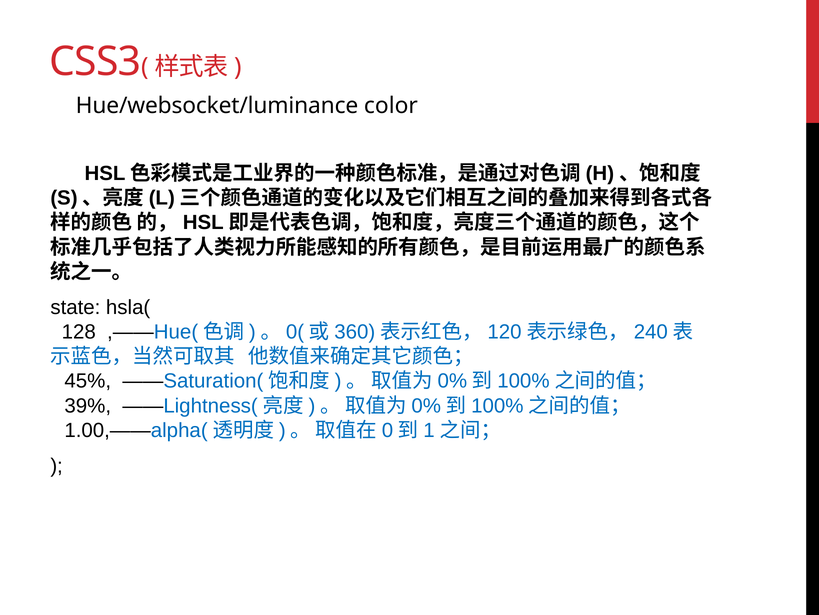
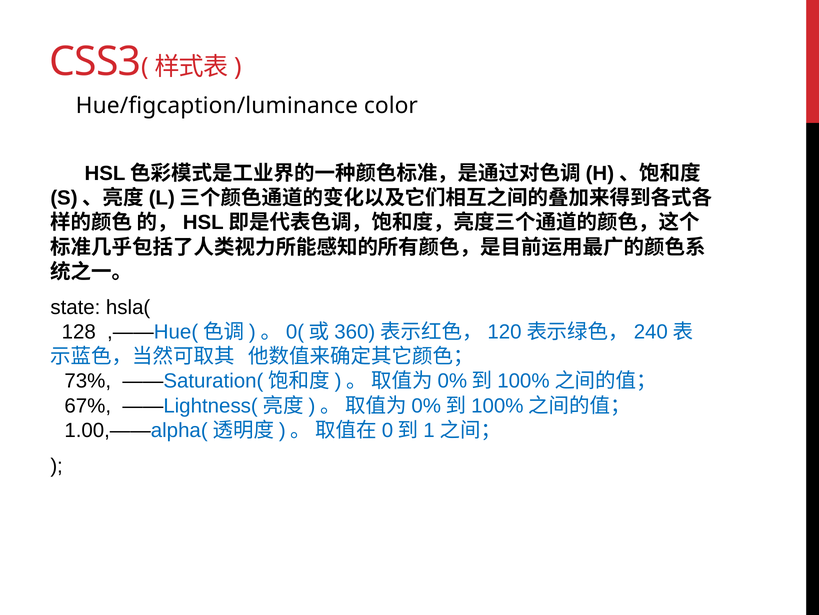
Hue/websocket/luminance: Hue/websocket/luminance -> Hue/figcaption/luminance
45%: 45% -> 73%
39%: 39% -> 67%
